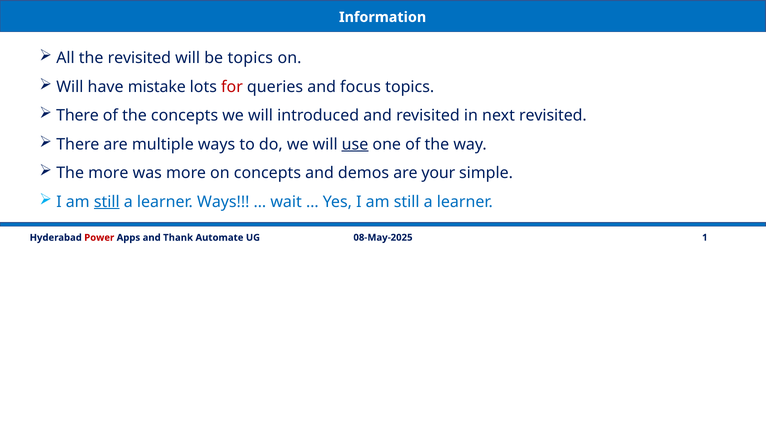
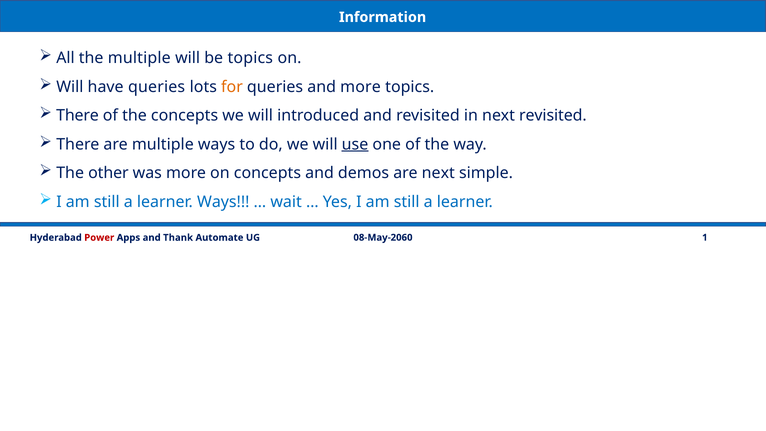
the revisited: revisited -> multiple
have mistake: mistake -> queries
for colour: red -> orange
and focus: focus -> more
The more: more -> other
are your: your -> next
still at (107, 202) underline: present -> none
08-May-2025: 08-May-2025 -> 08-May-2060
